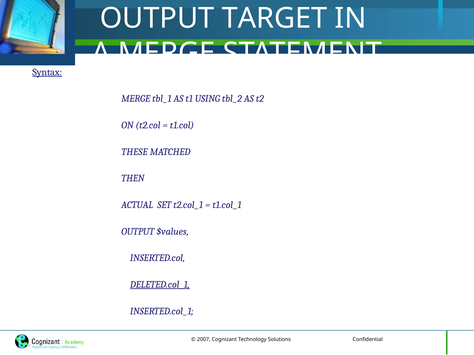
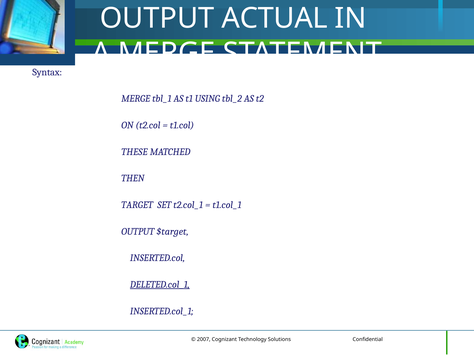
TARGET: TARGET -> ACTUAL
Syntax underline: present -> none
ACTUAL: ACTUAL -> TARGET
$values: $values -> $target
